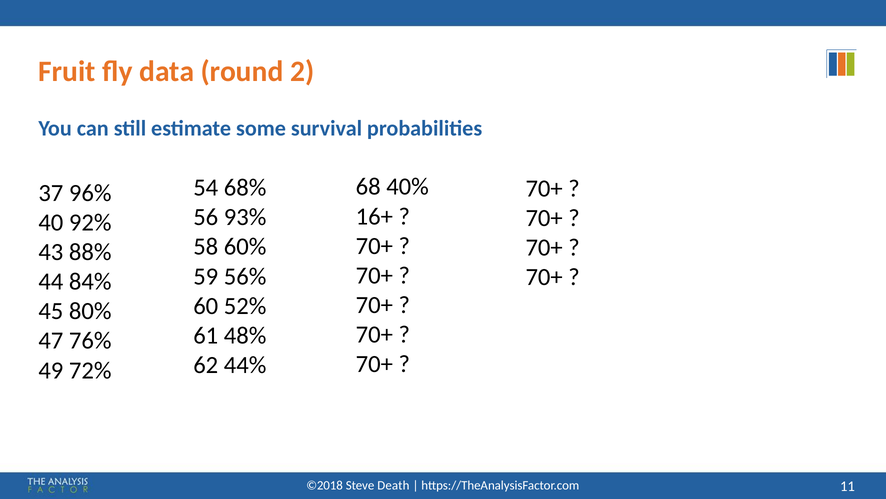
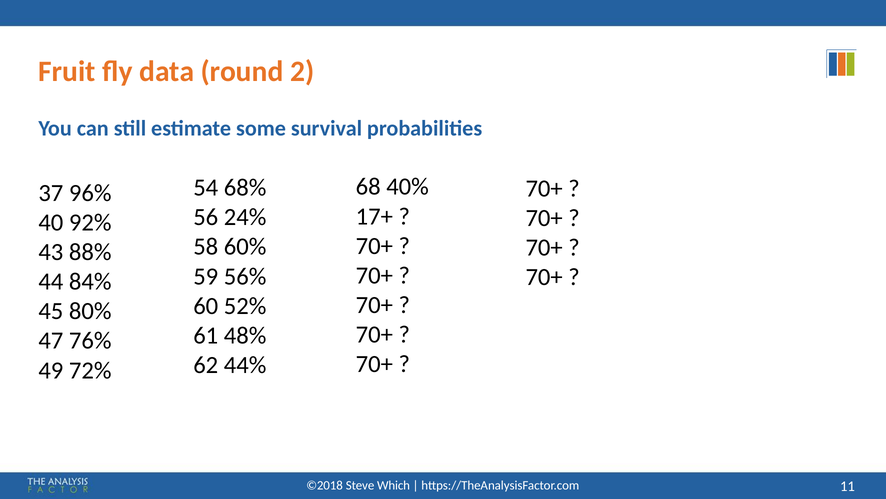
16+: 16+ -> 17+
93%: 93% -> 24%
Death: Death -> Which
